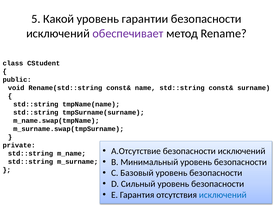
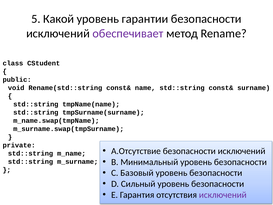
исключений at (223, 195) colour: blue -> purple
